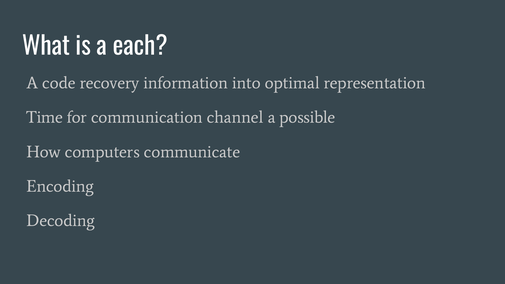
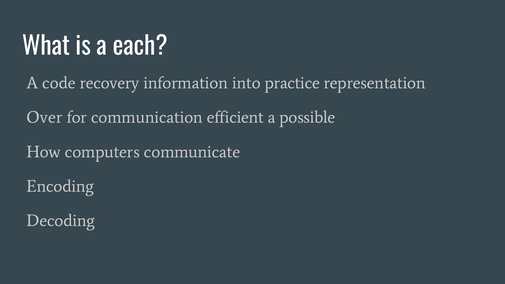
optimal: optimal -> practice
Time: Time -> Over
channel: channel -> efficient
